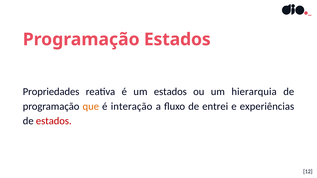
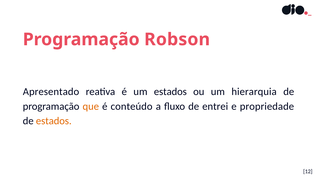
Programação Estados: Estados -> Robson
Propriedades: Propriedades -> Apresentado
interação: interação -> conteúdo
experiências: experiências -> propriedade
estados at (54, 121) colour: red -> orange
